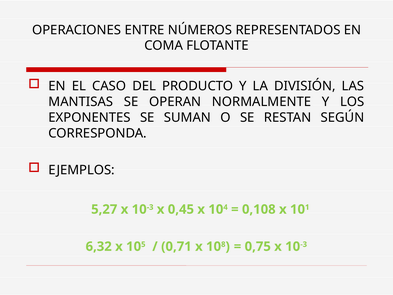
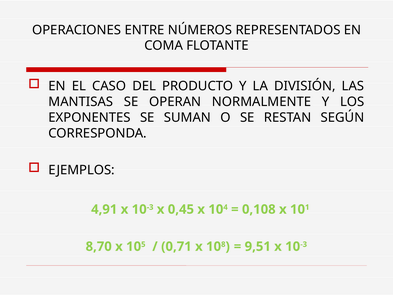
5,27: 5,27 -> 4,91
6,32: 6,32 -> 8,70
0,75: 0,75 -> 9,51
